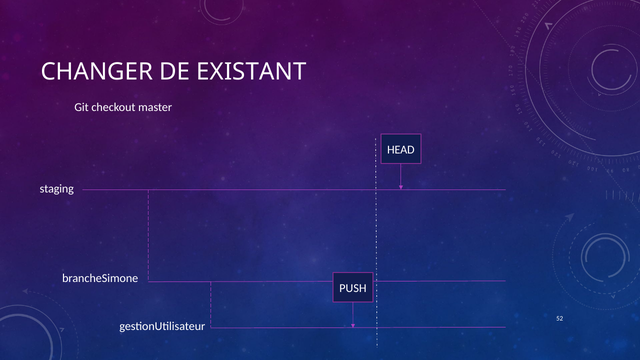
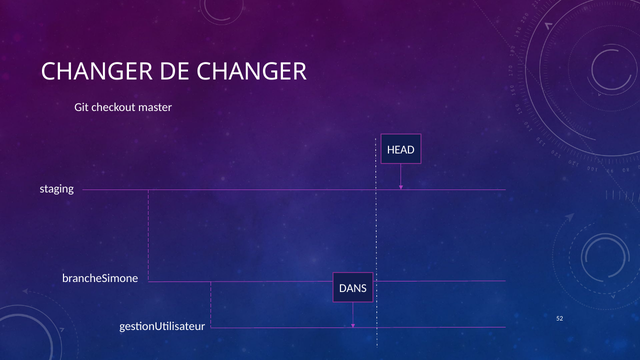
DE EXISTANT: EXISTANT -> CHANGER
PUSH: PUSH -> DANS
